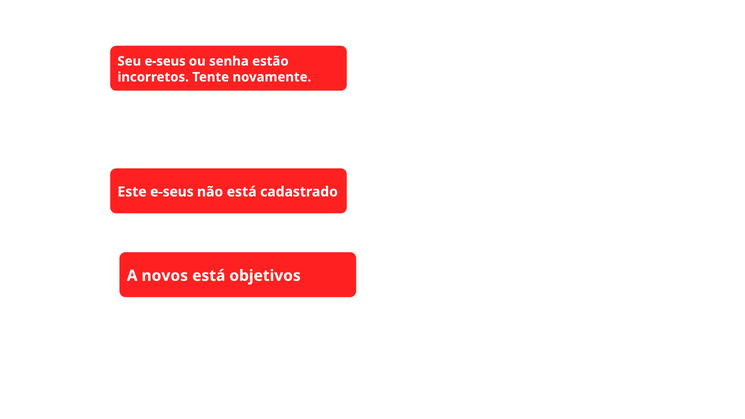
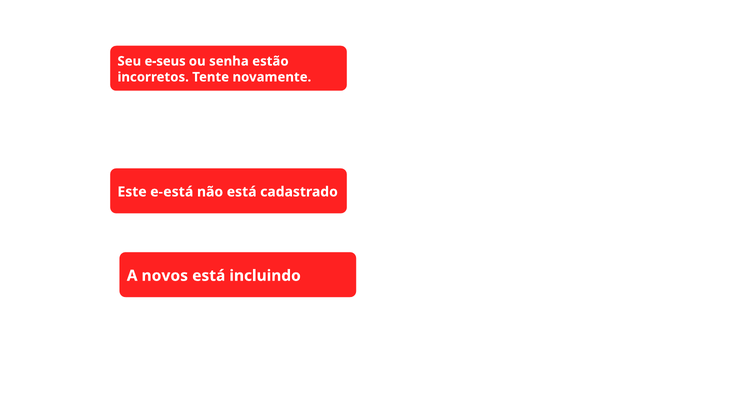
Este e-seus: e-seus -> e-está
objetivos: objetivos -> incluindo
